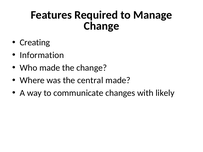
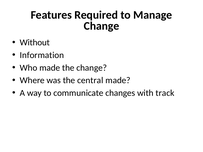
Creating: Creating -> Without
likely: likely -> track
